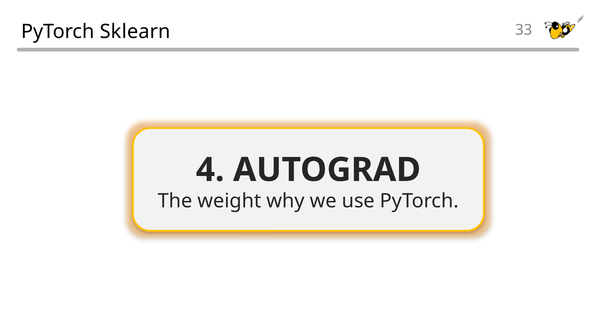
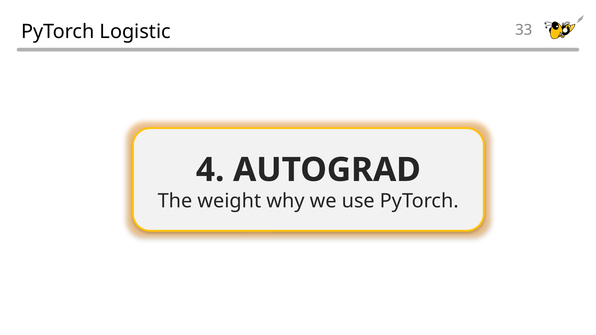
Sklearn: Sklearn -> Logistic
